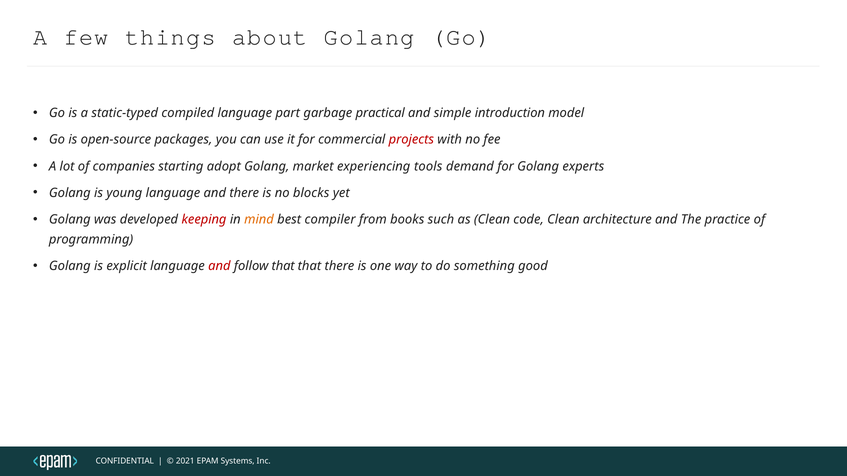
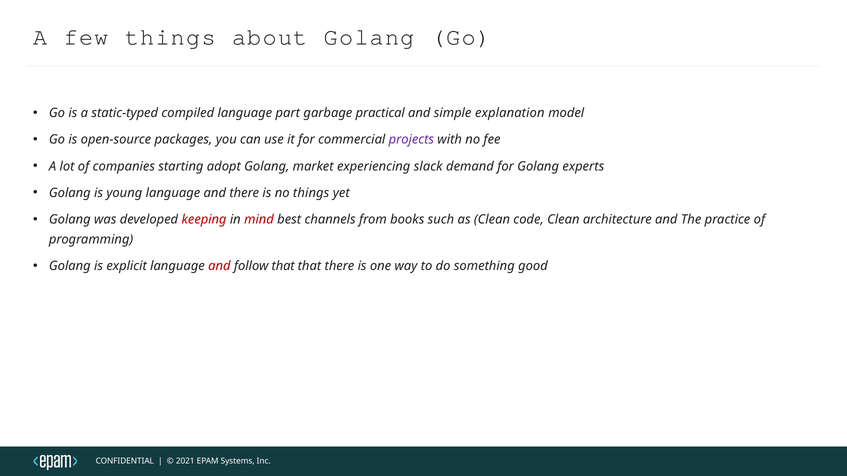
introduction: introduction -> explanation
projects colour: red -> purple
tools: tools -> slack
no blocks: blocks -> things
mind colour: orange -> red
compiler: compiler -> channels
